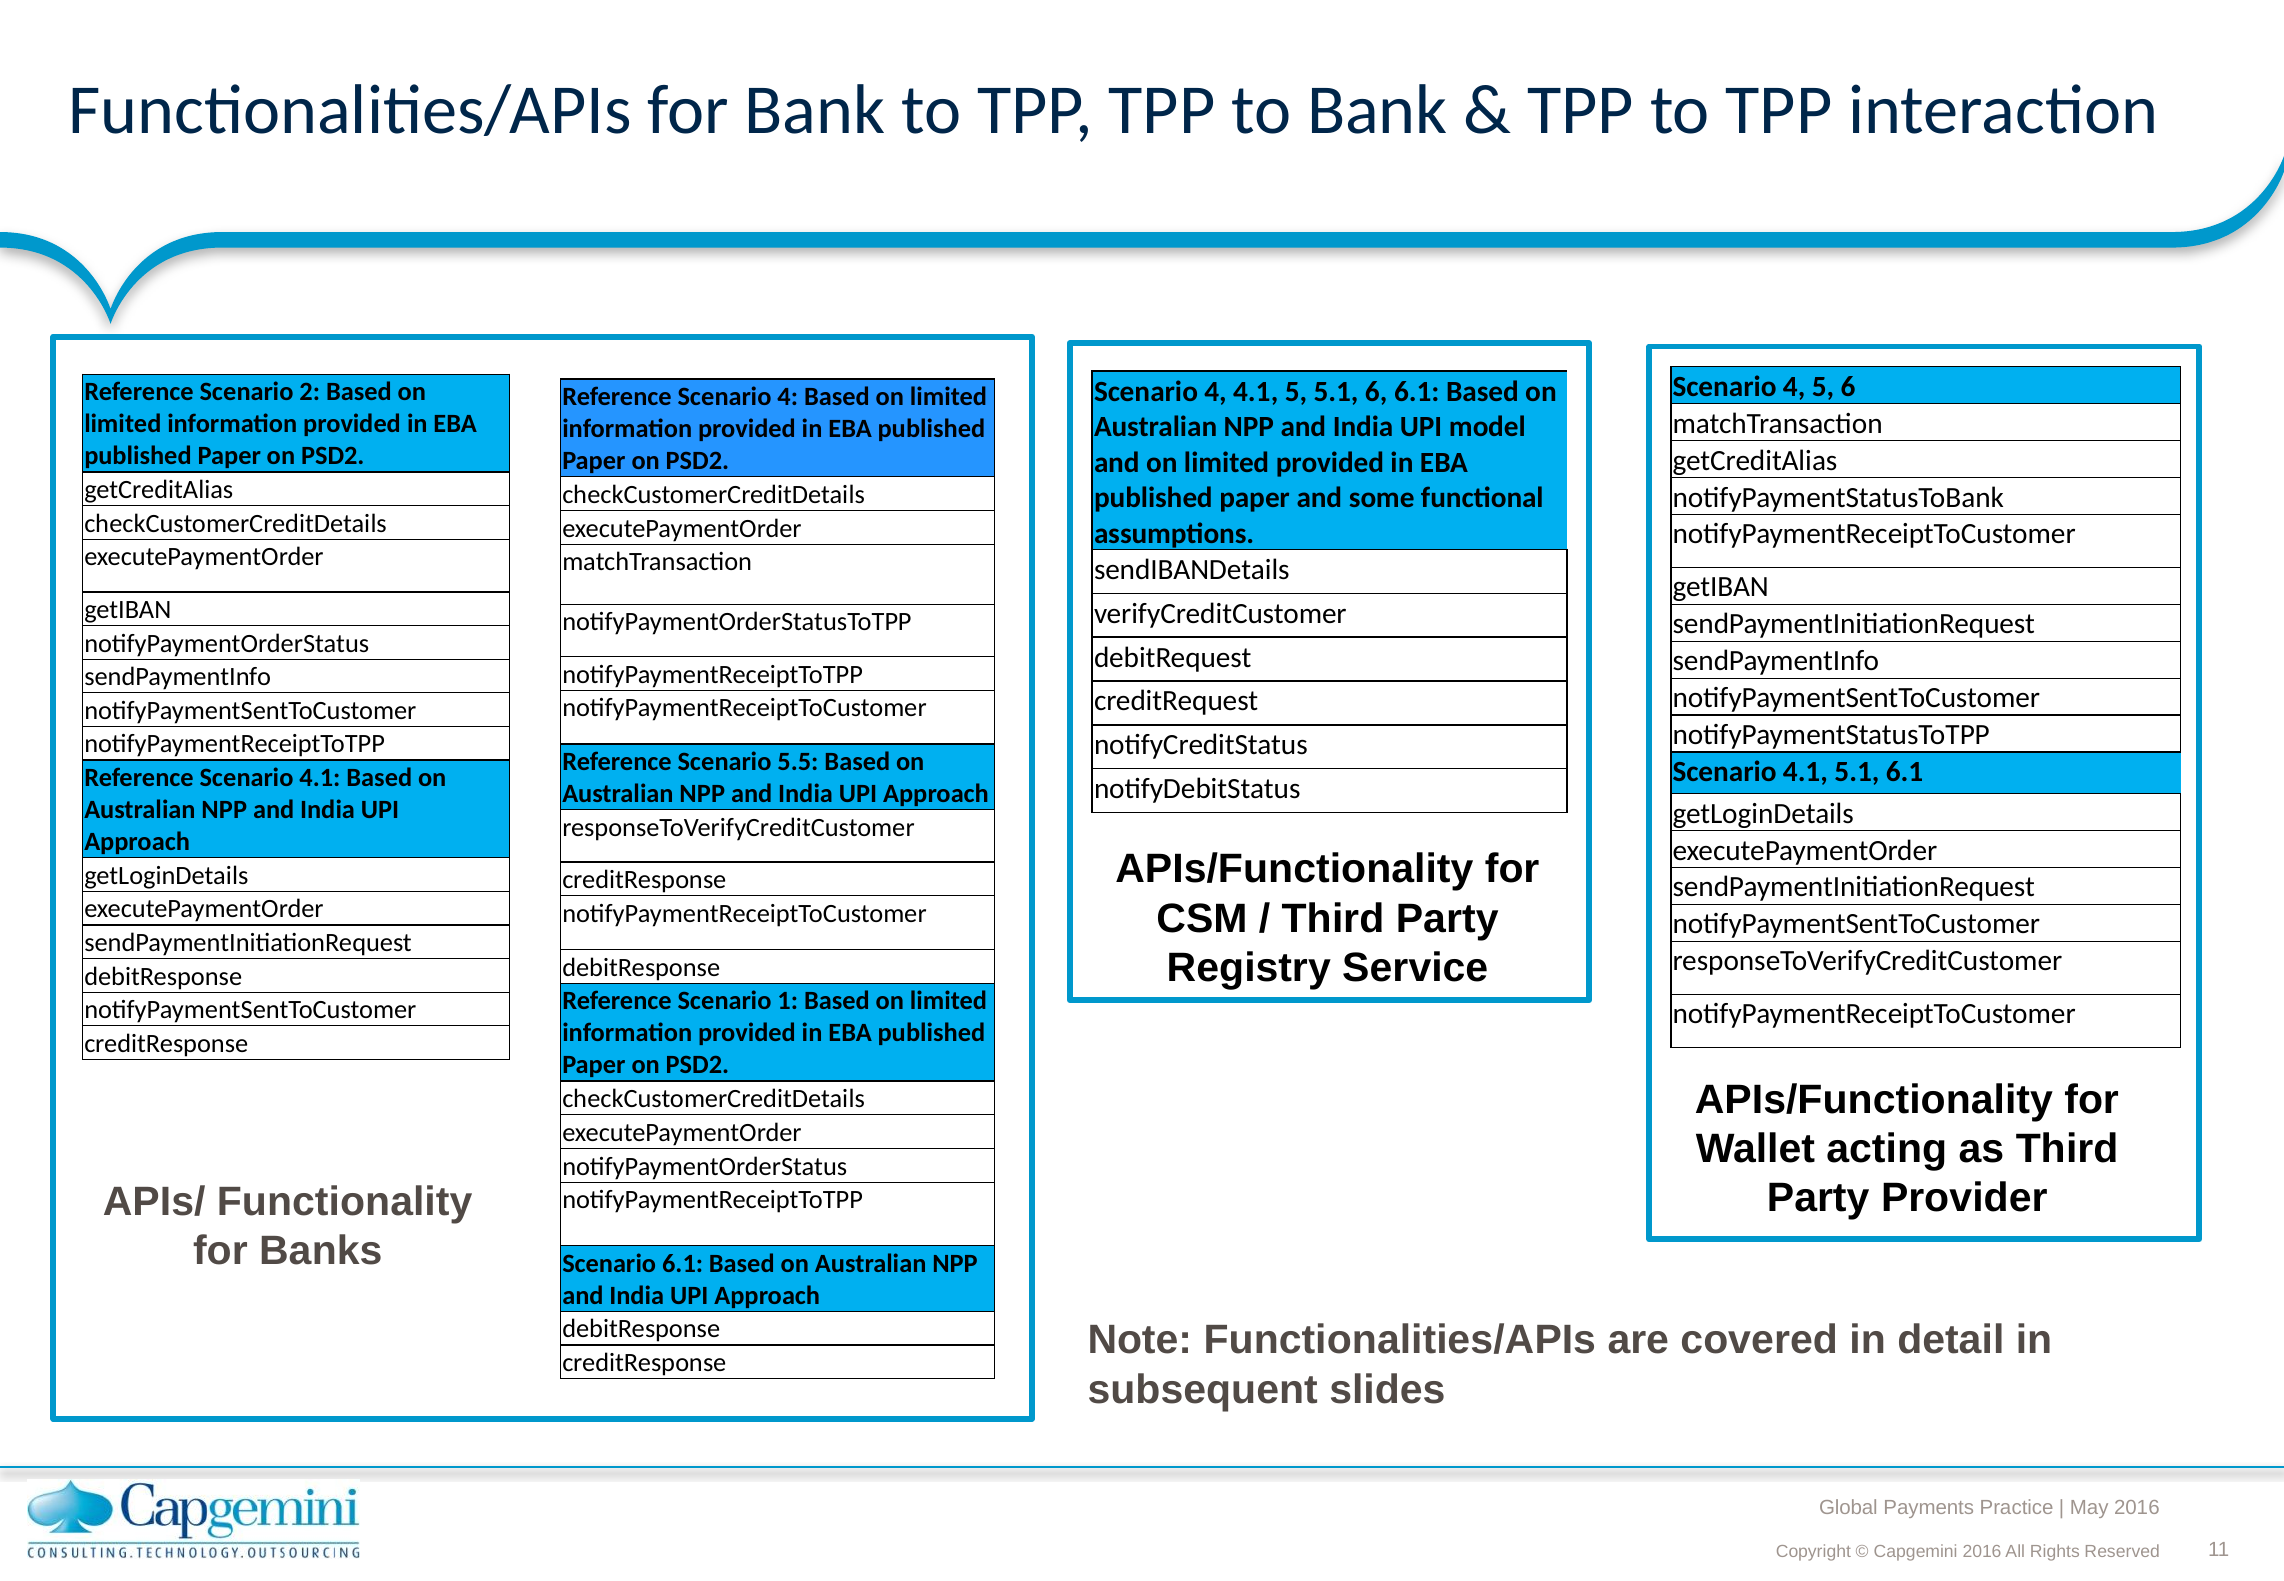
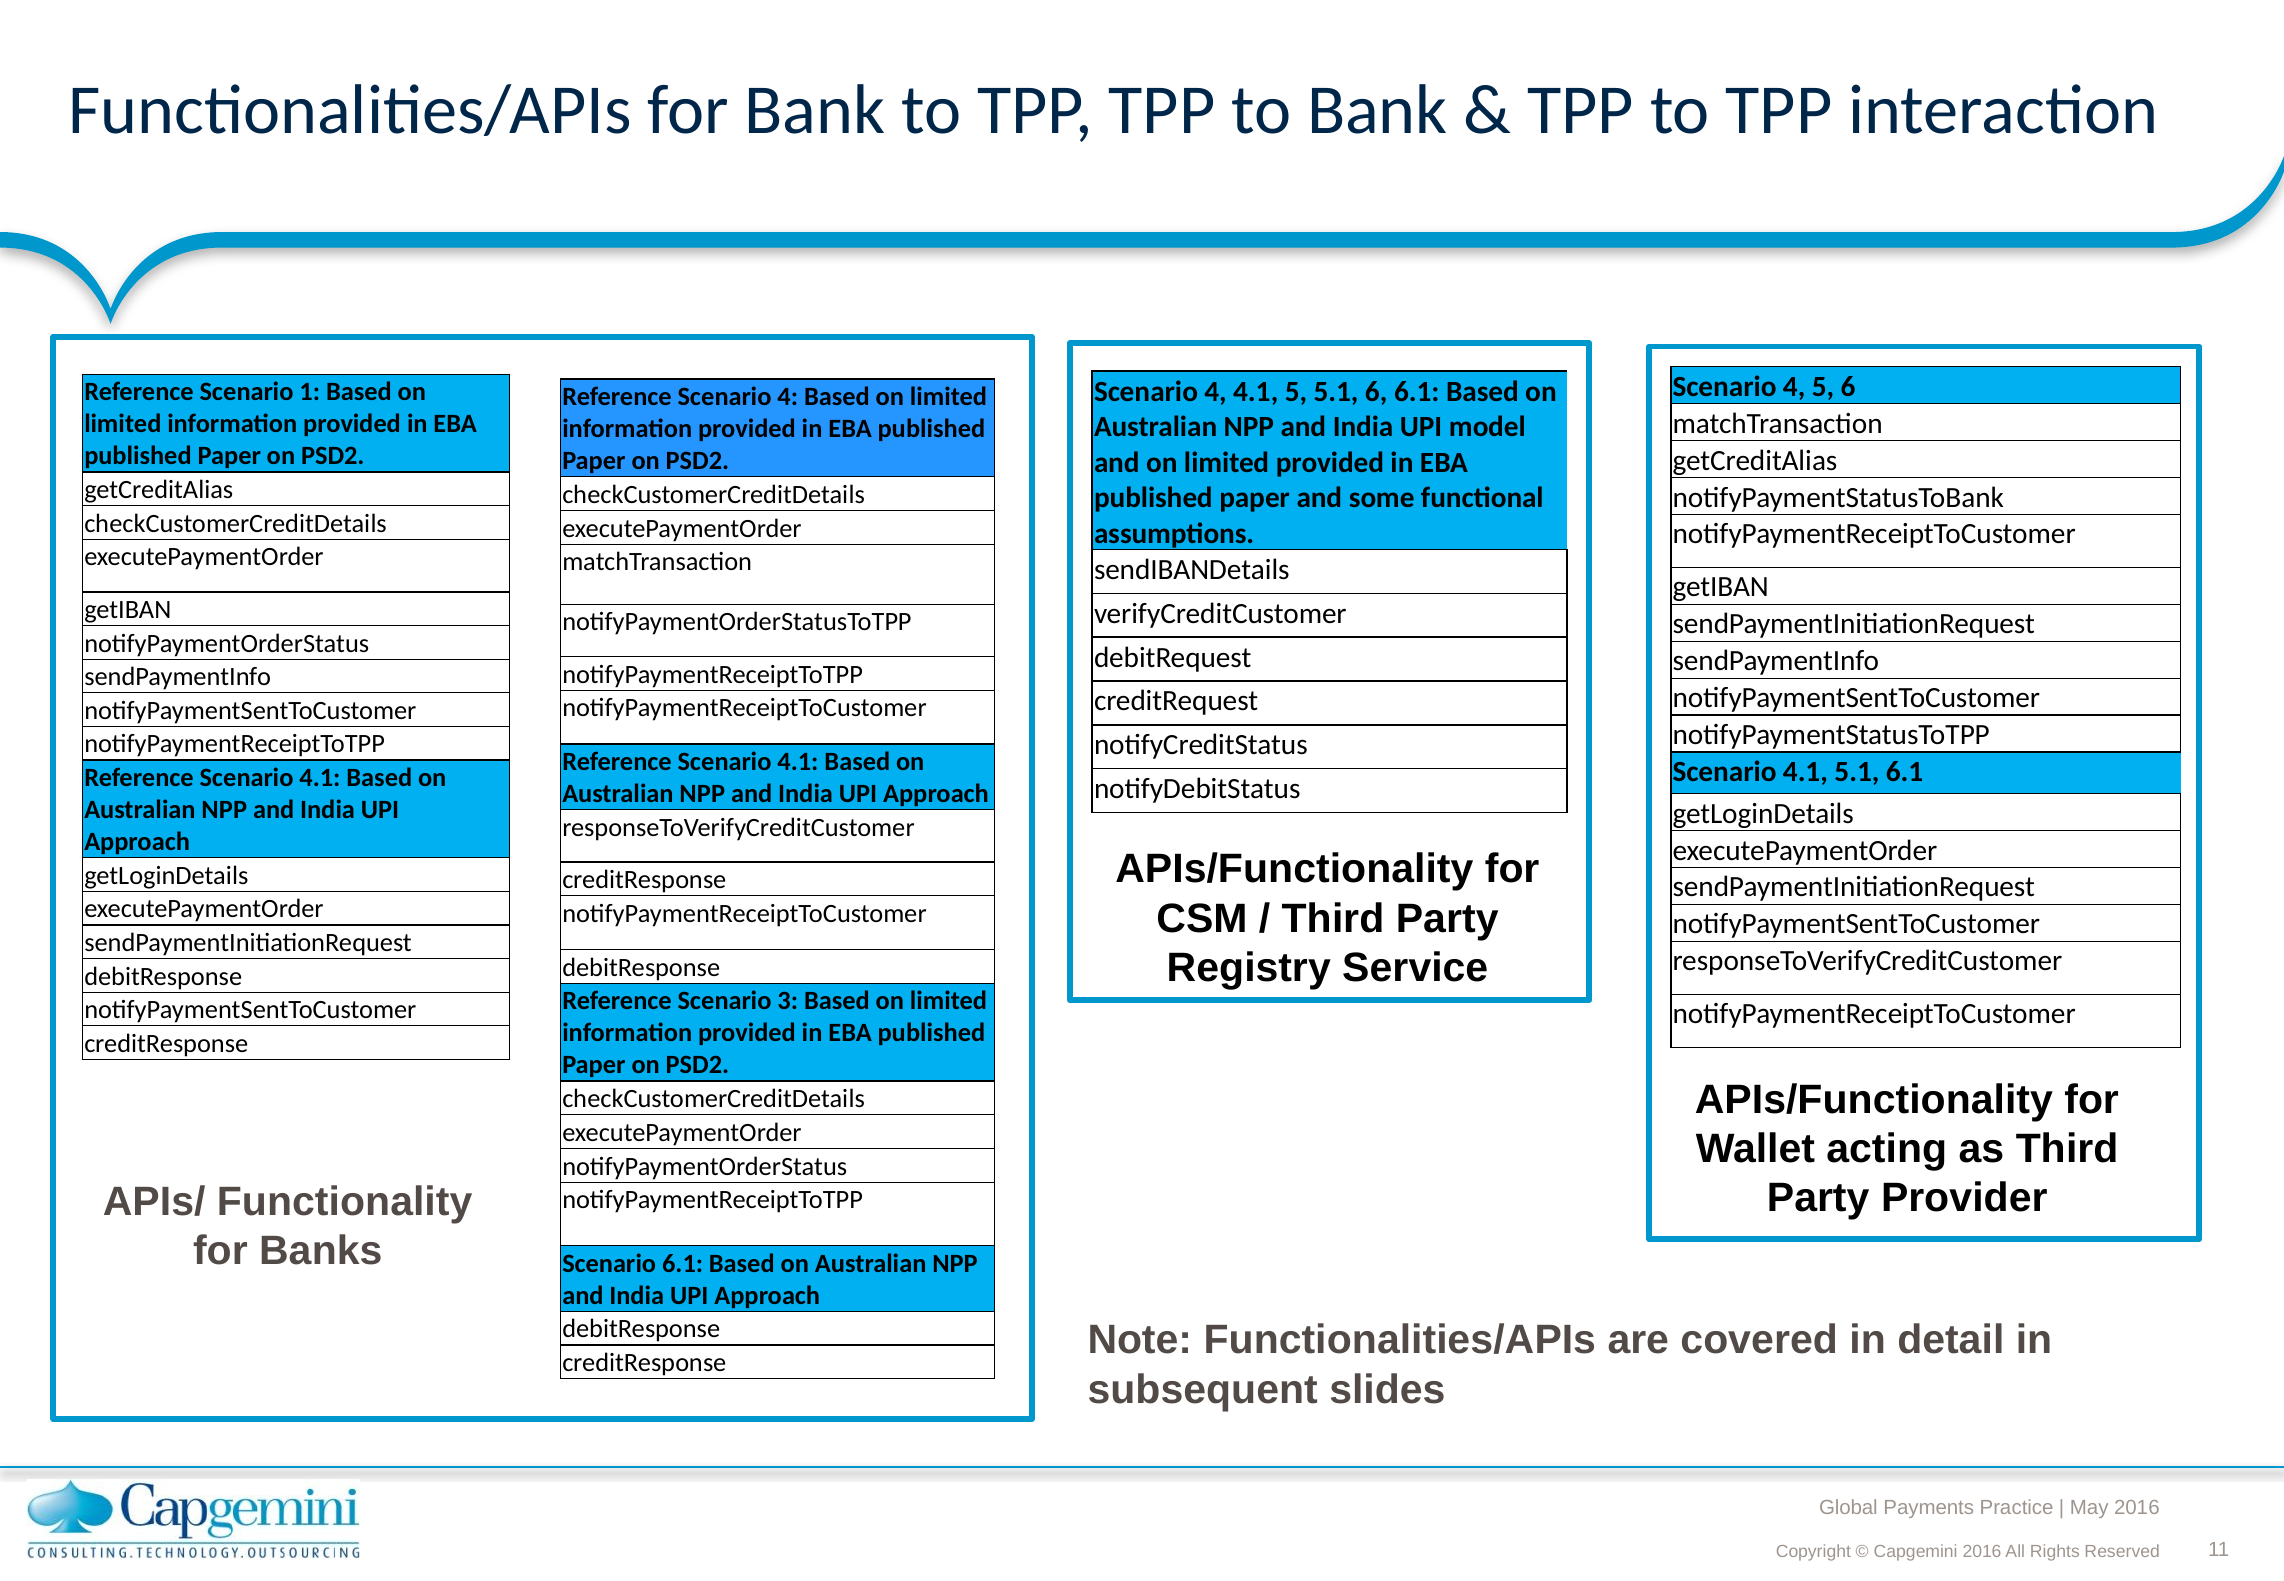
2: 2 -> 1
5.5 at (798, 762): 5.5 -> 4.1
1: 1 -> 3
